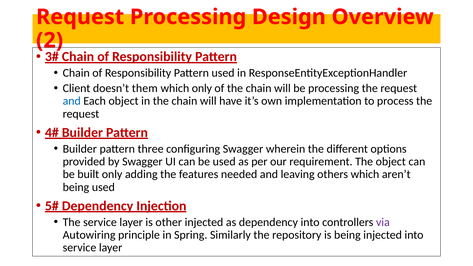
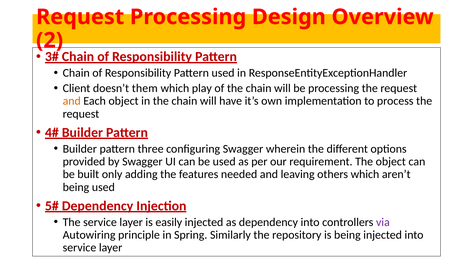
which only: only -> play
and at (72, 101) colour: blue -> orange
other: other -> easily
